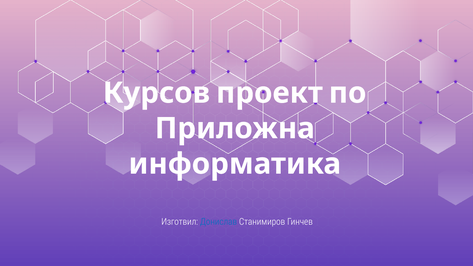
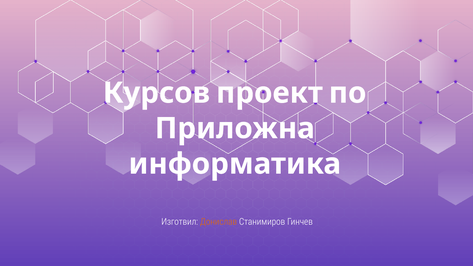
Донислав colour: blue -> orange
